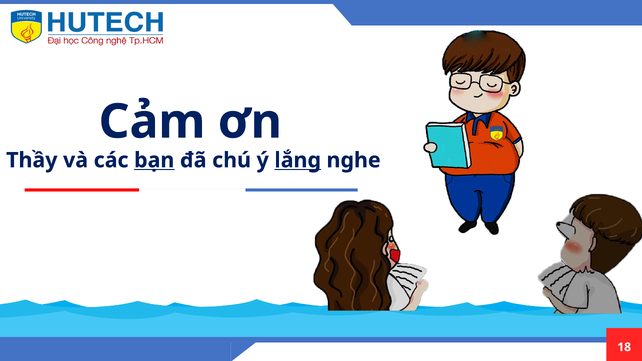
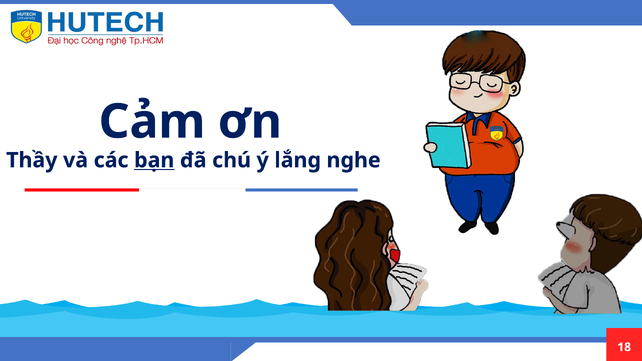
lắng underline: present -> none
